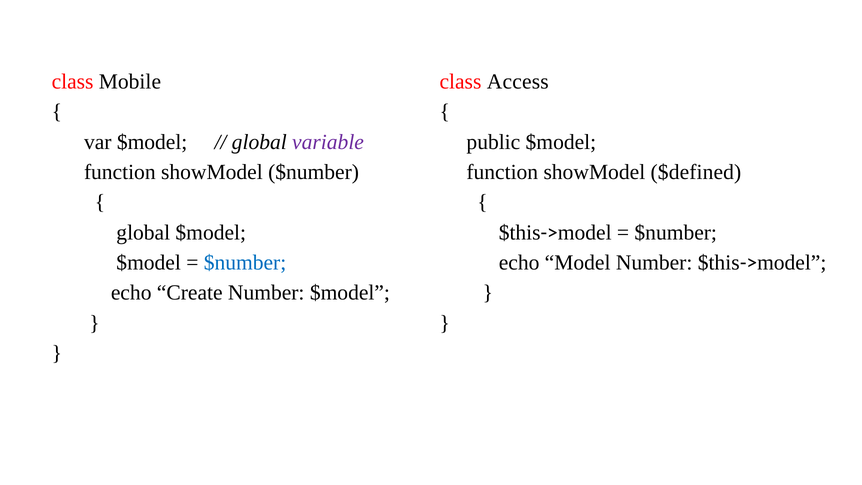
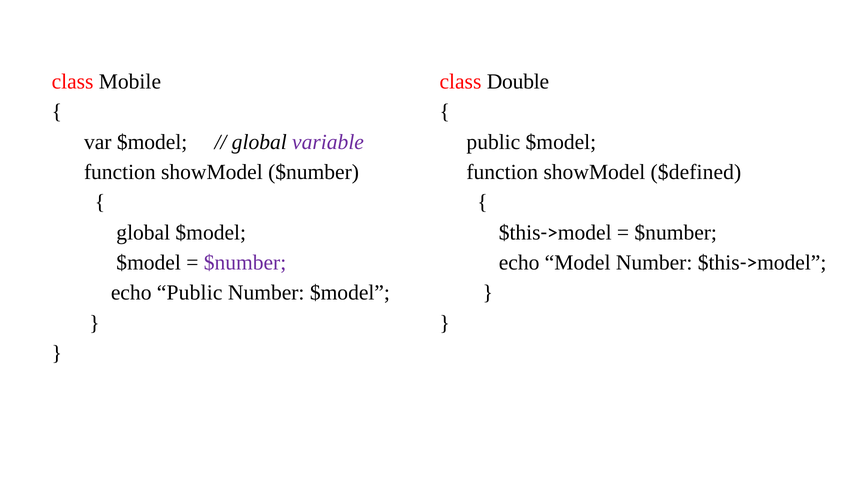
Access: Access -> Double
$number at (245, 263) colour: blue -> purple
echo Create: Create -> Public
